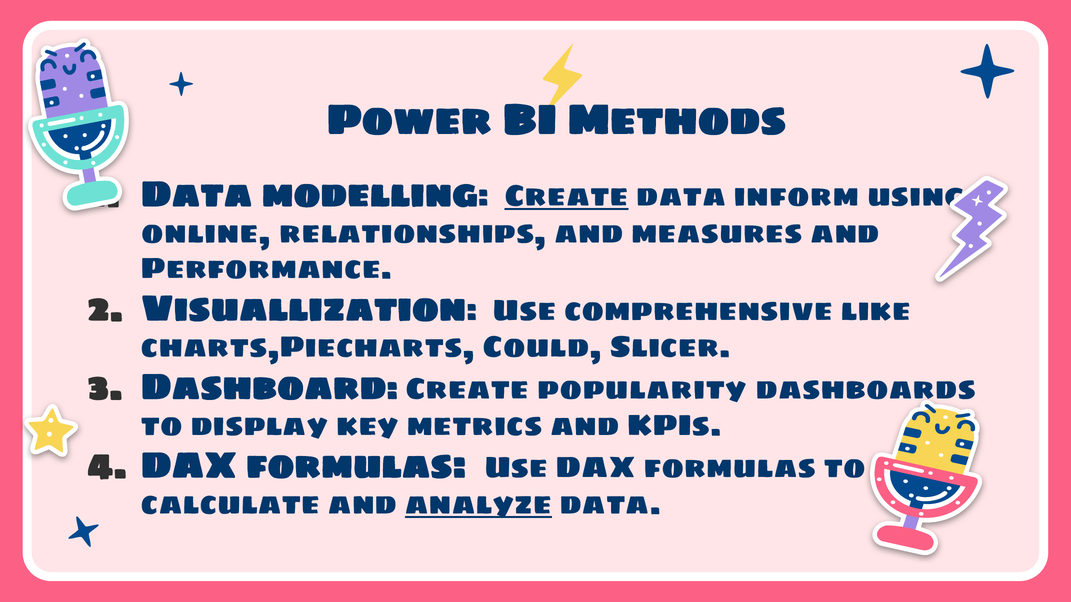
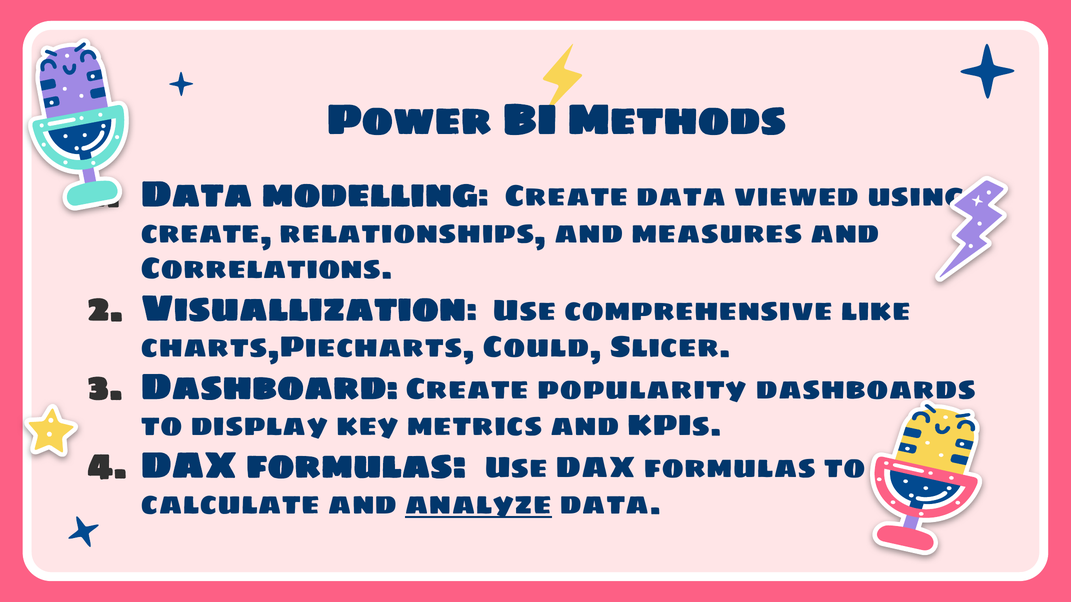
Create at (567, 196) underline: present -> none
inform: inform -> viewed
online at (206, 233): online -> create
Performance: Performance -> Correlations
